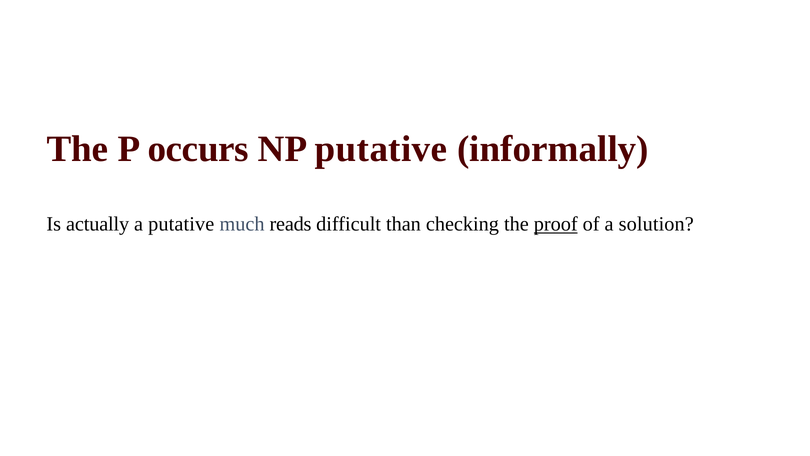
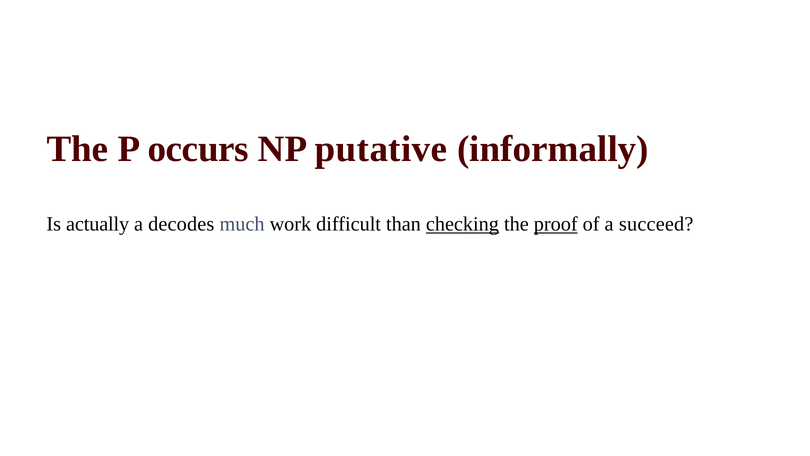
a putative: putative -> decodes
reads: reads -> work
checking underline: none -> present
solution: solution -> succeed
